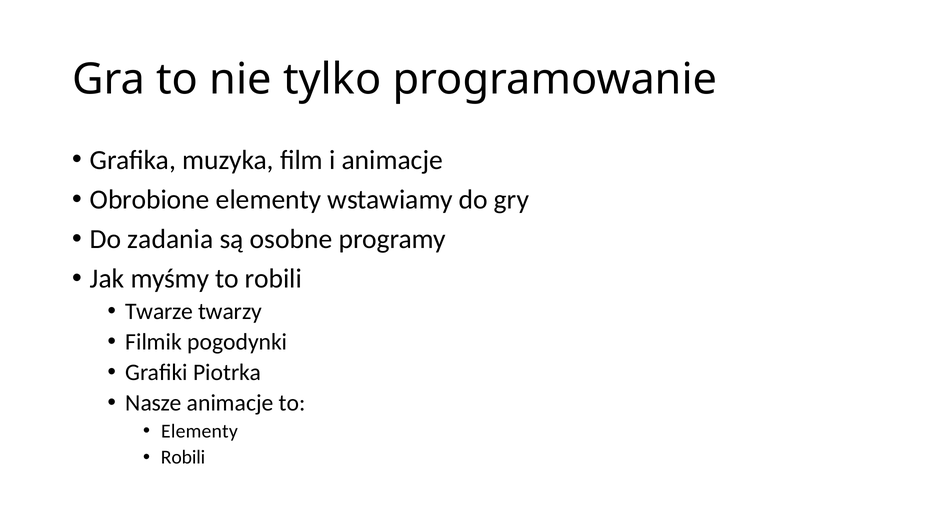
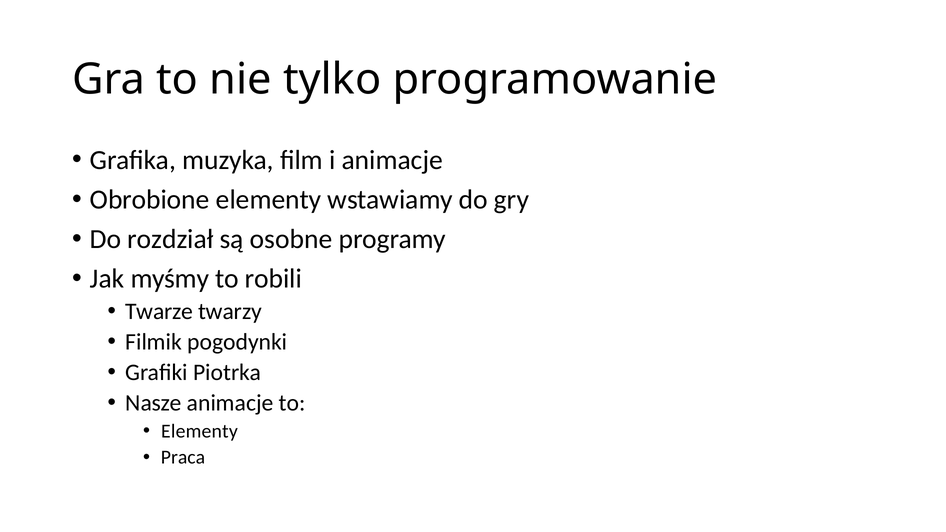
zadania: zadania -> rozdział
Robili at (183, 457): Robili -> Praca
